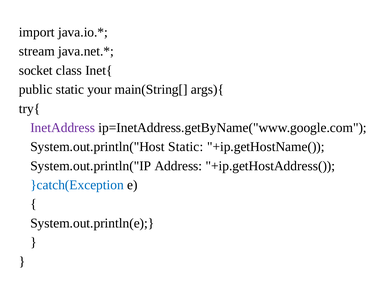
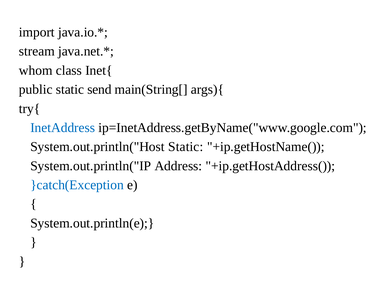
socket: socket -> whom
your: your -> send
InetAddress colour: purple -> blue
